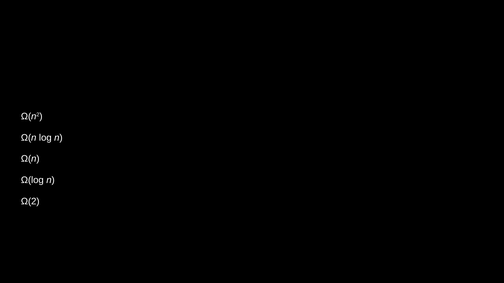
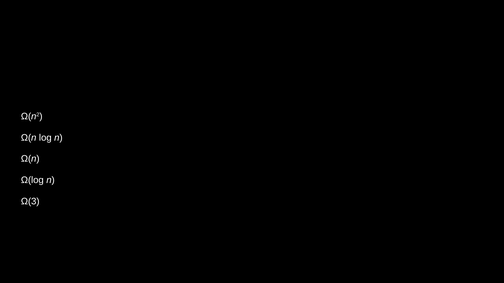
Ω(2: Ω(2 -> Ω(3
